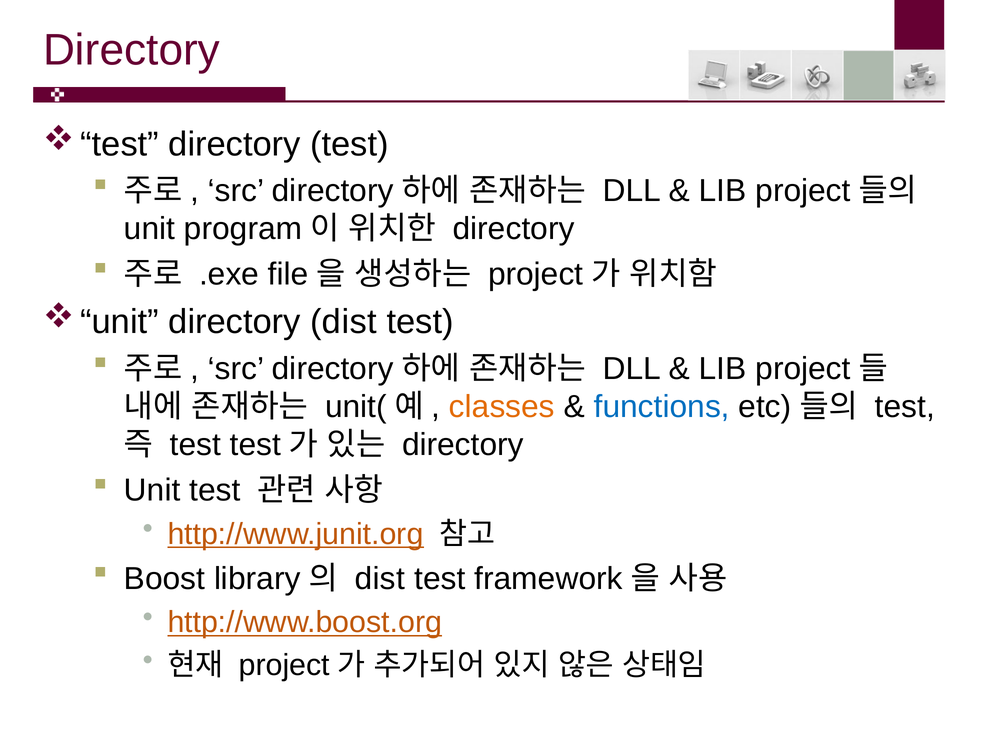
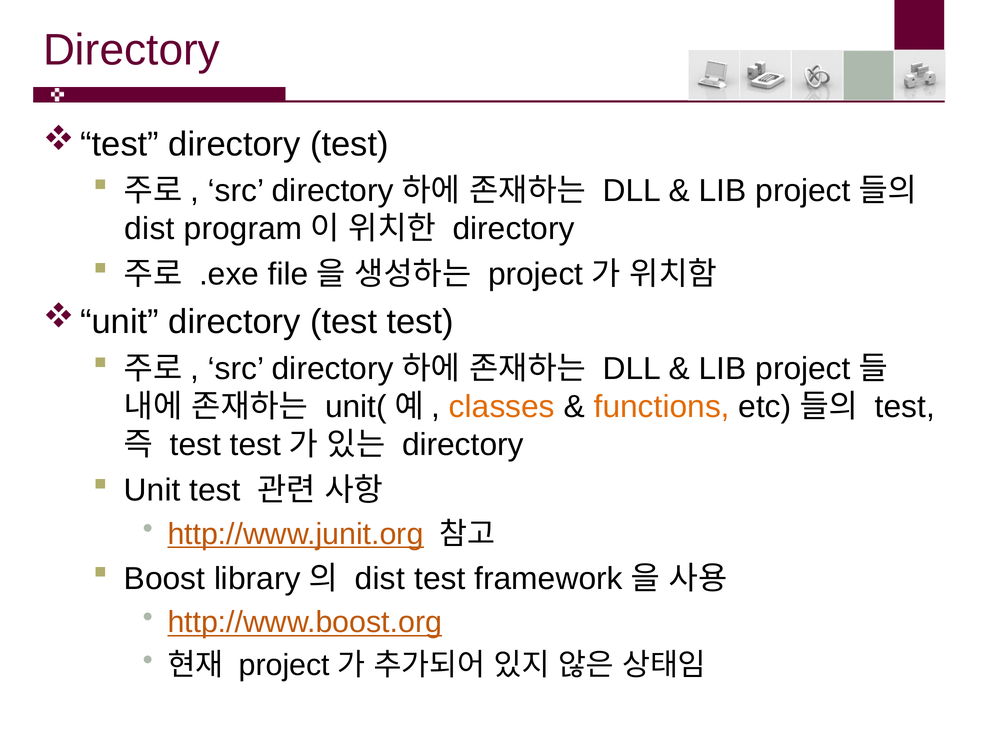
unit at (150, 229): unit -> dist
dist at (343, 322): dist -> test
functions colour: blue -> orange
